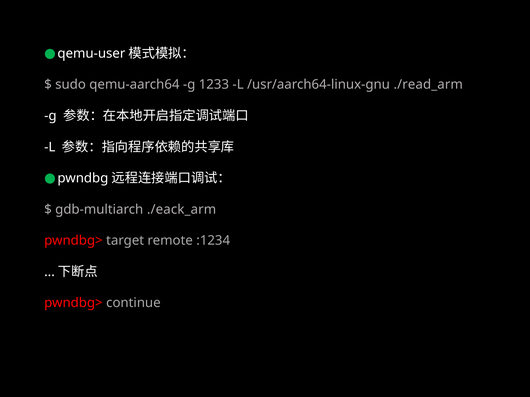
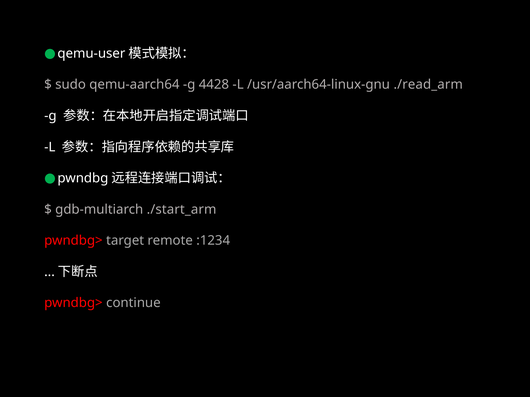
1233: 1233 -> 4428
./eack_arm: ./eack_arm -> ./start_arm
